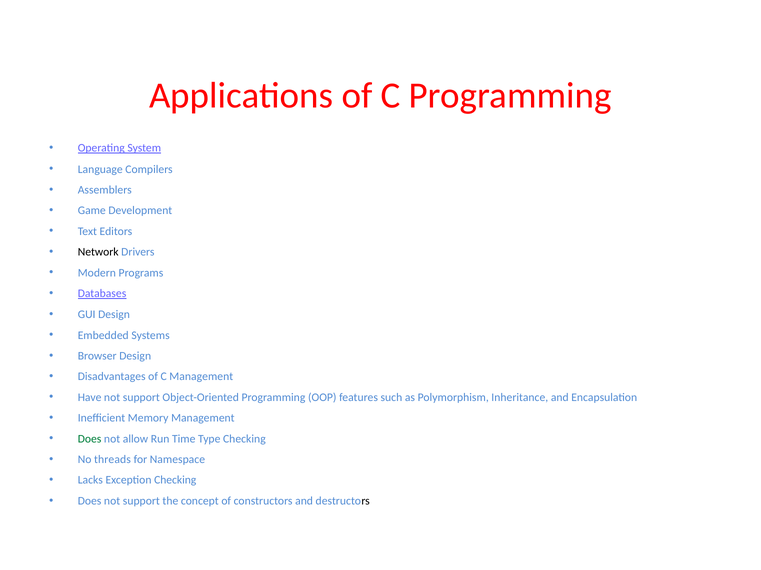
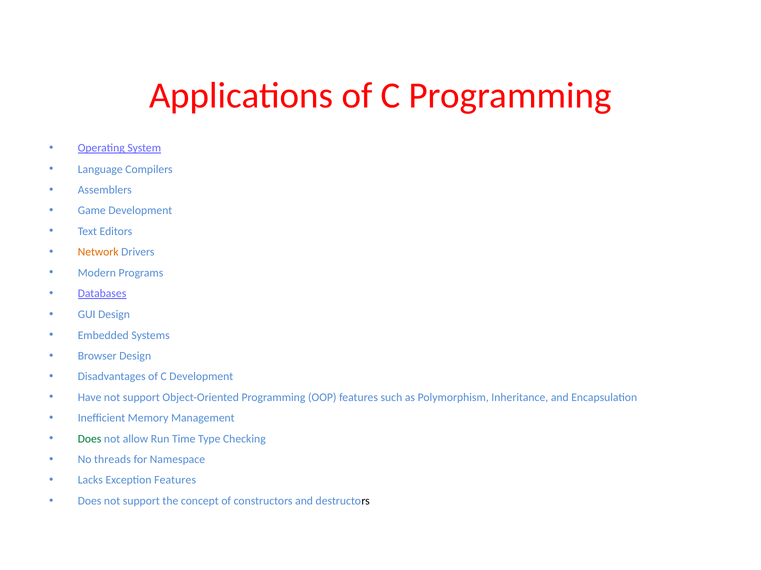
Network colour: black -> orange
C Management: Management -> Development
Exception Checking: Checking -> Features
